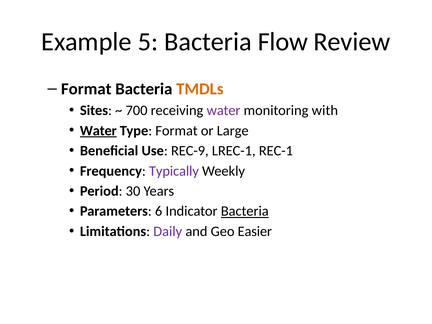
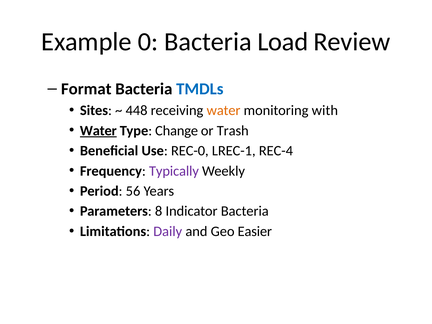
5: 5 -> 0
Flow: Flow -> Load
TMDLs colour: orange -> blue
700: 700 -> 448
water at (224, 110) colour: purple -> orange
Type Format: Format -> Change
Large: Large -> Trash
REC-9: REC-9 -> REC-0
REC-1: REC-1 -> REC-4
30: 30 -> 56
6: 6 -> 8
Bacteria at (245, 211) underline: present -> none
